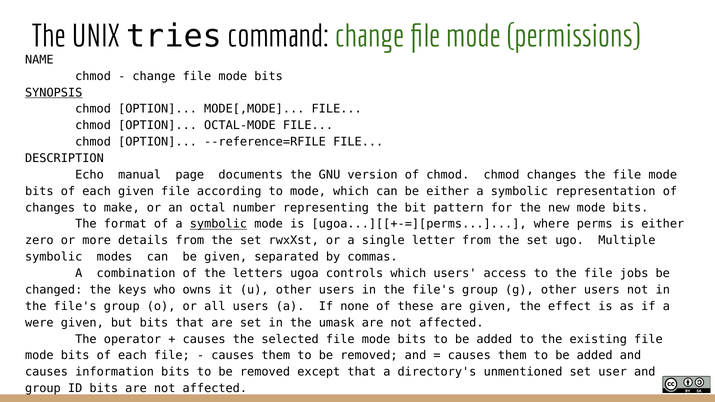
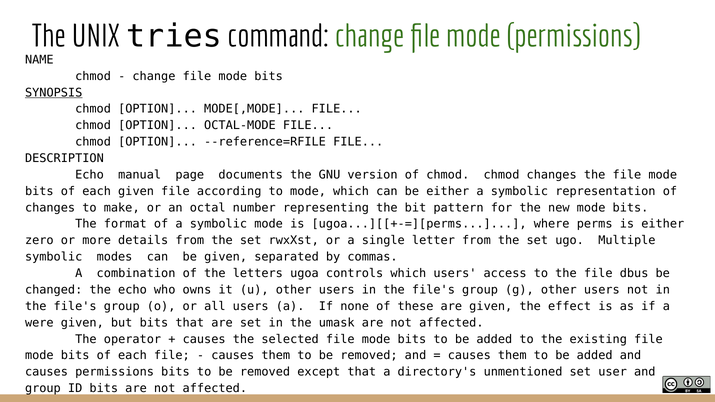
symbolic at (218, 224) underline: present -> none
jobs: jobs -> dbus
the keys: keys -> echo
causes information: information -> permissions
